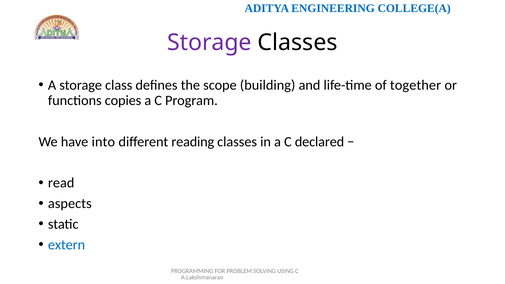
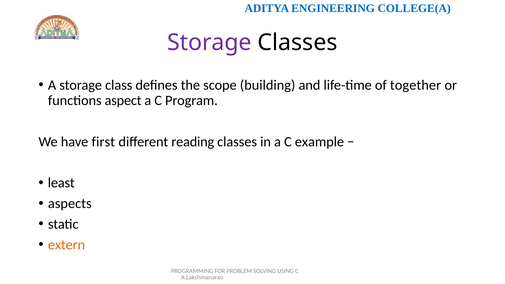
copies: copies -> aspect
into: into -> first
declared: declared -> example
read: read -> least
extern colour: blue -> orange
